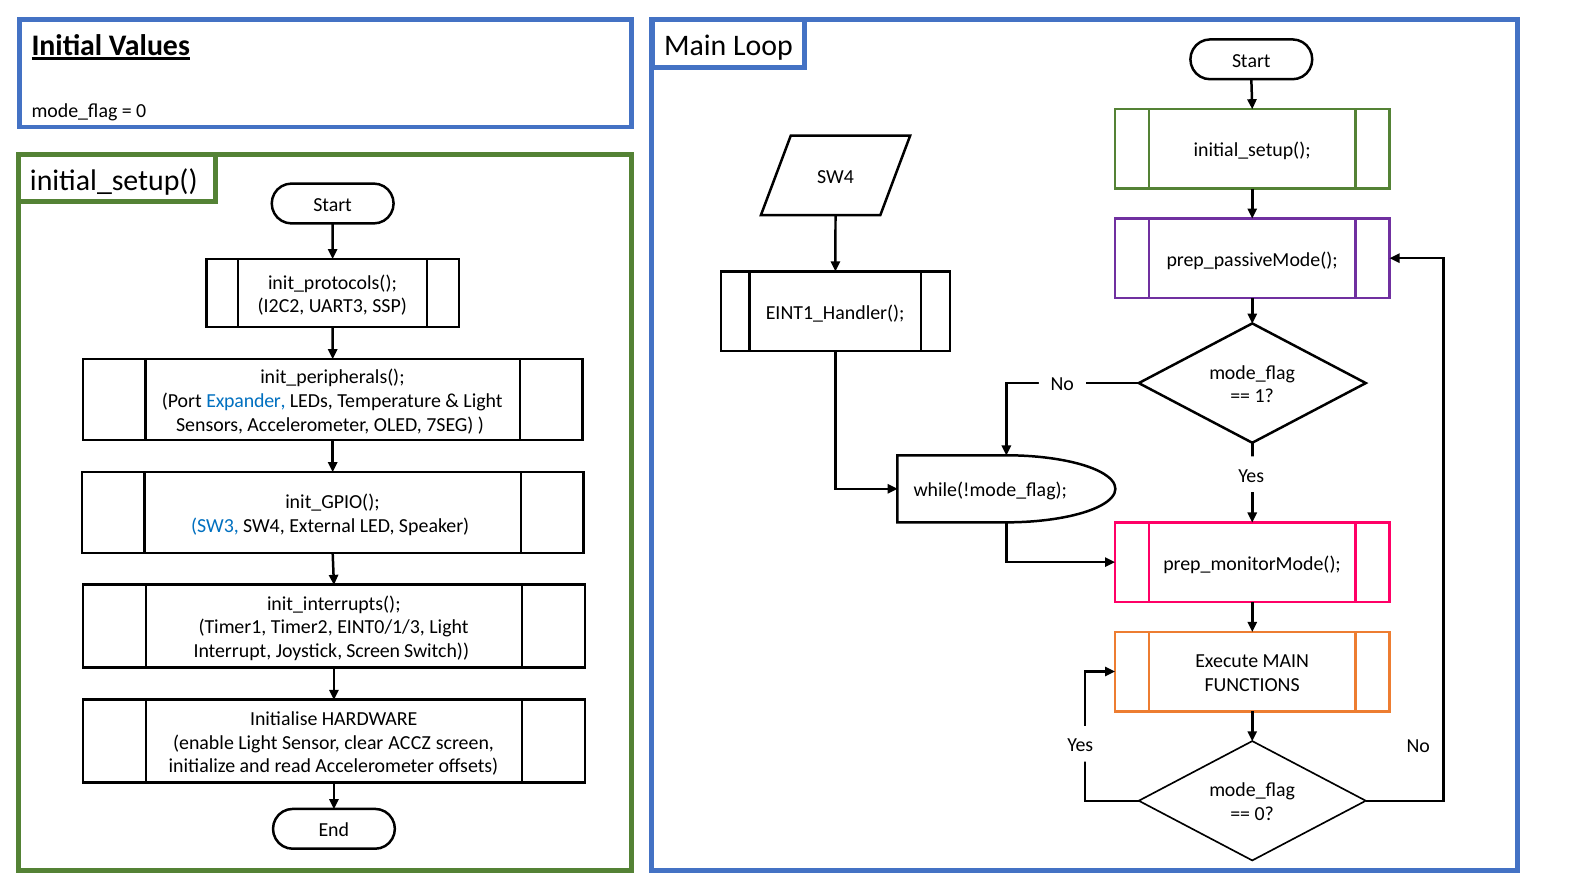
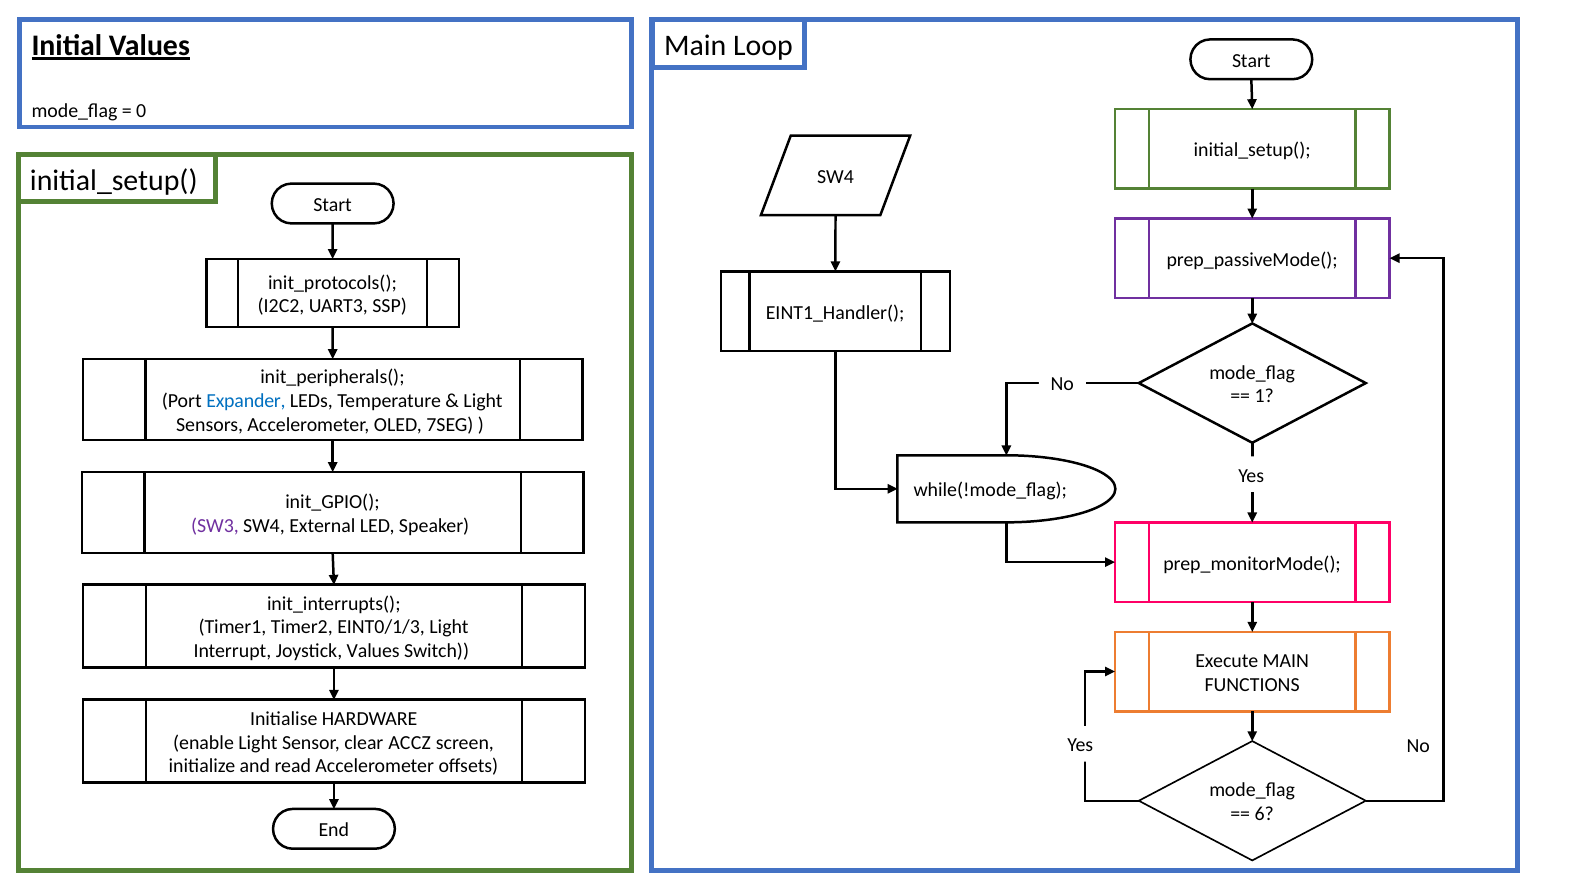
SW3 colour: blue -> purple
Joystick Screen: Screen -> Values
0 at (1264, 815): 0 -> 6
